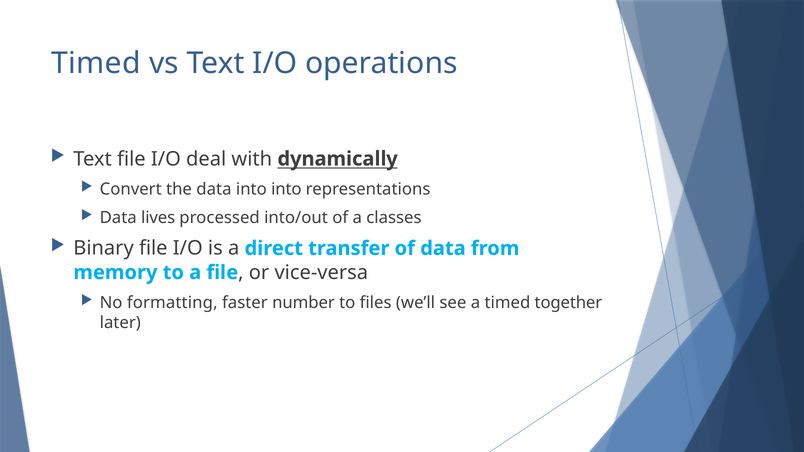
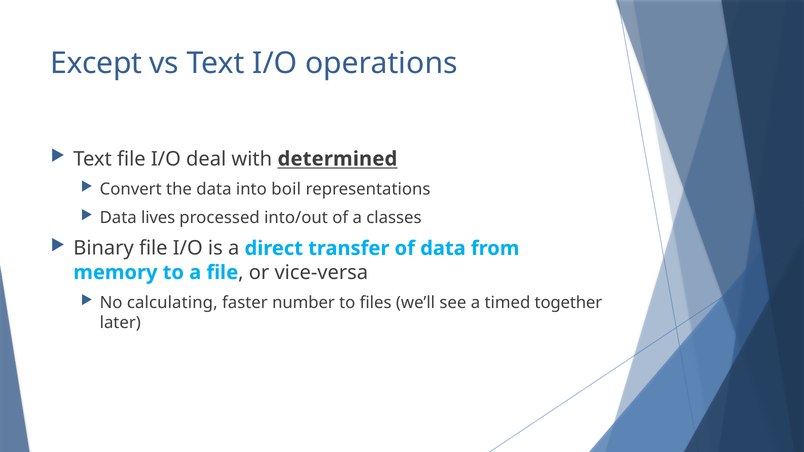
Timed at (96, 63): Timed -> Except
dynamically: dynamically -> determined
into into: into -> boil
formatting: formatting -> calculating
